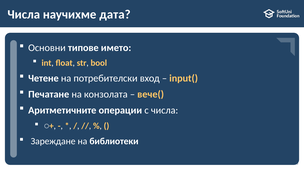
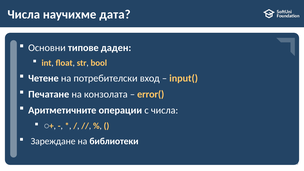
името: името -> даден
вече(: вече( -> error(
